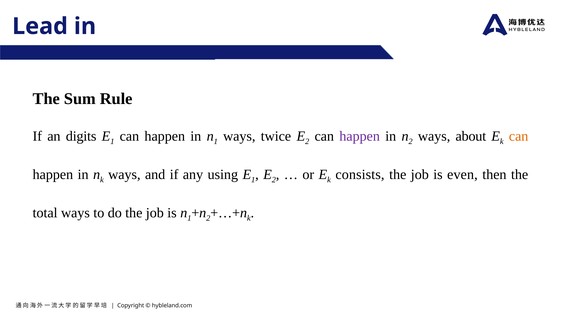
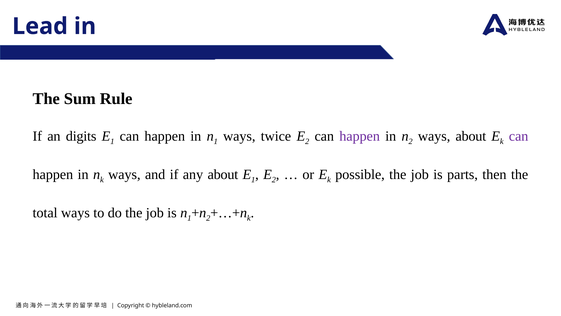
can at (519, 136) colour: orange -> purple
any using: using -> about
consists: consists -> possible
even: even -> parts
